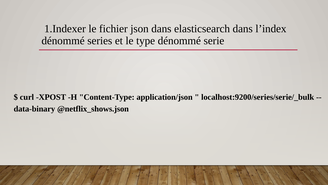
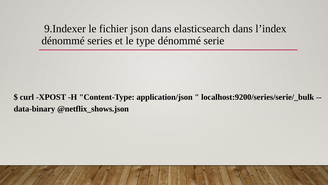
1.Indexer: 1.Indexer -> 9.Indexer
